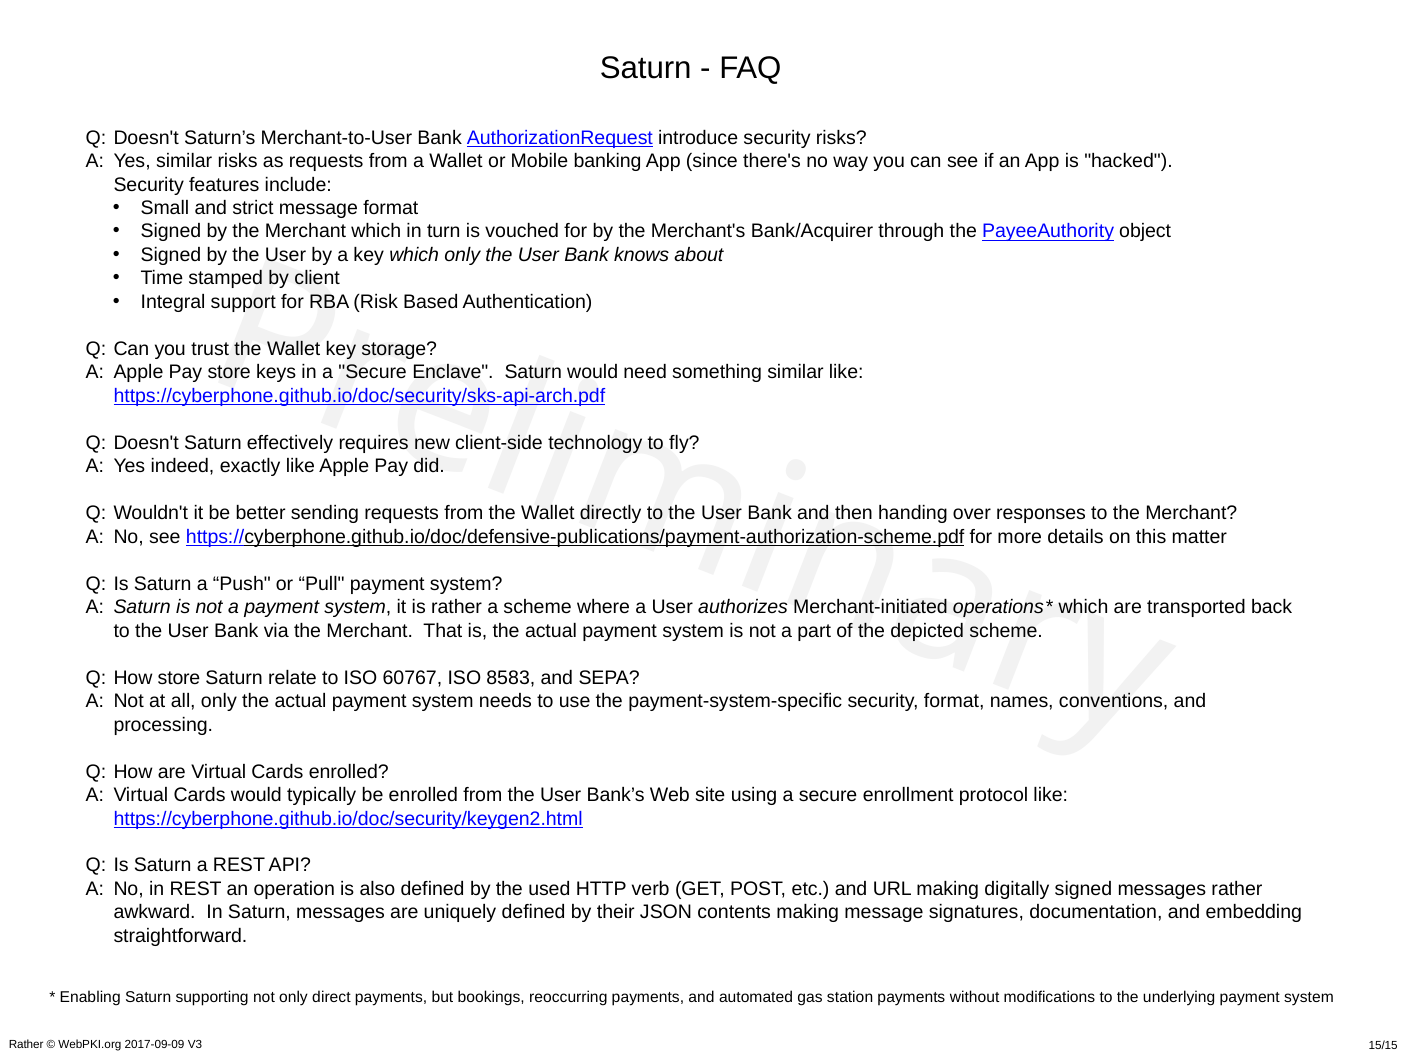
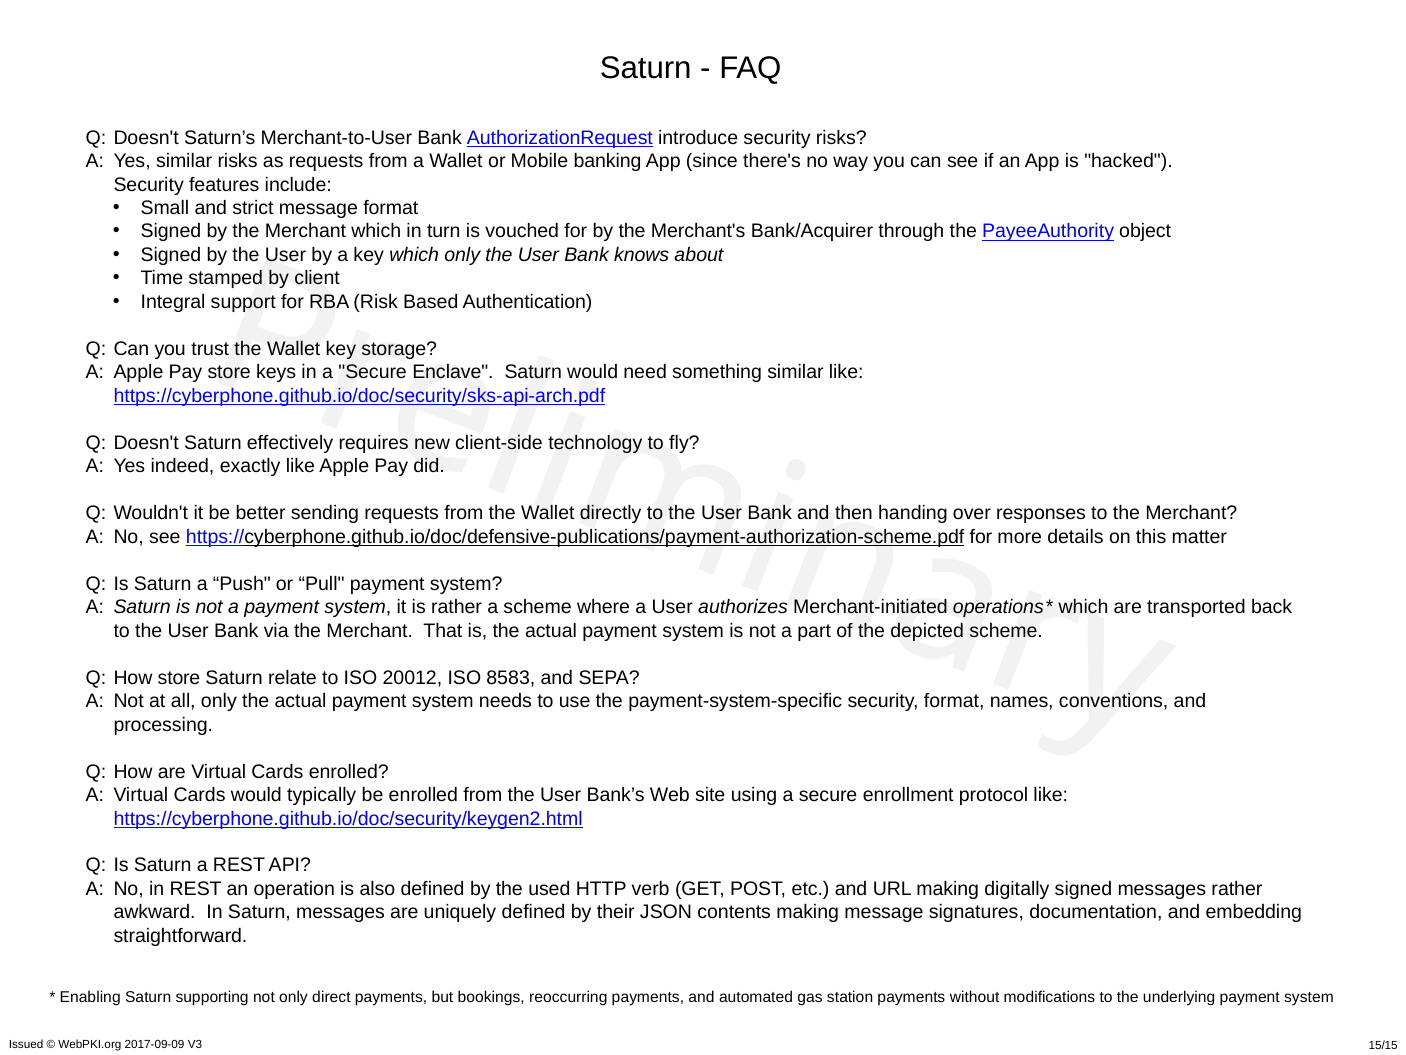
60767: 60767 -> 20012
Rather at (26, 1044): Rather -> Issued
